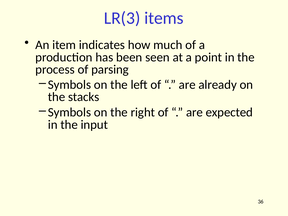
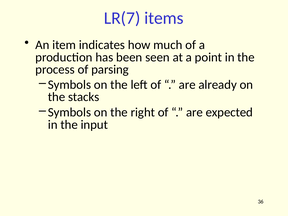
LR(3: LR(3 -> LR(7
